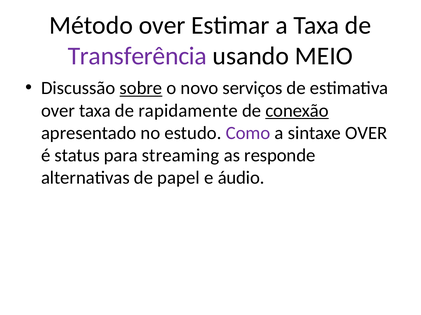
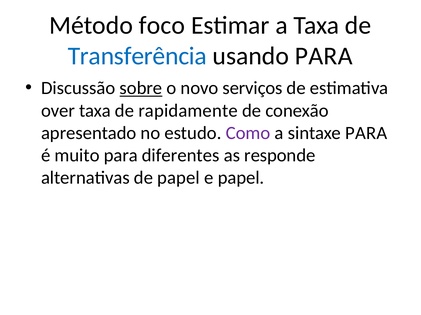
Método over: over -> foco
Transferência colour: purple -> blue
usando MEIO: MEIO -> PARA
conexão underline: present -> none
sintaxe OVER: OVER -> PARA
status: status -> muito
streaming: streaming -> diferentes
e áudio: áudio -> papel
